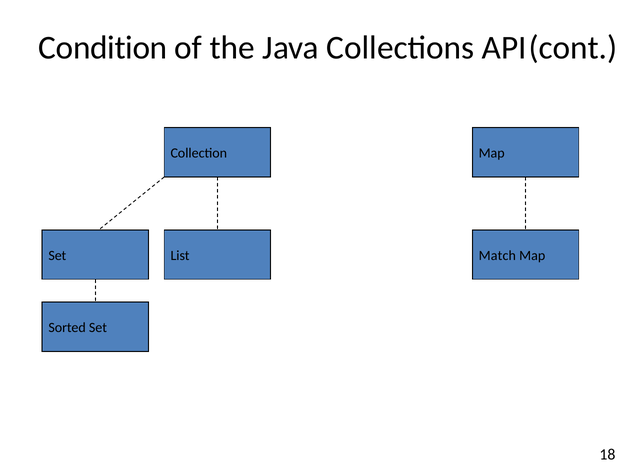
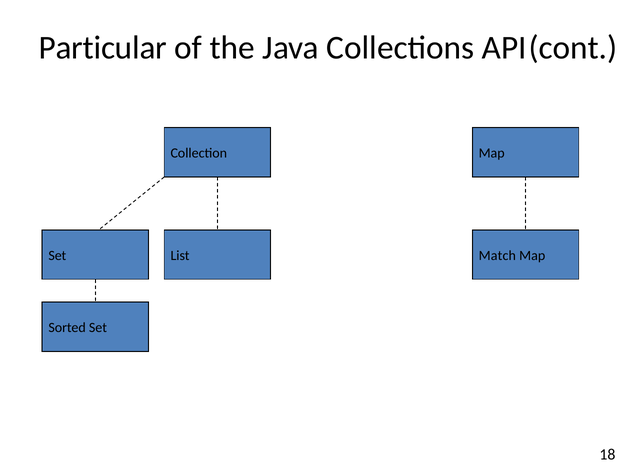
Condition: Condition -> Particular
